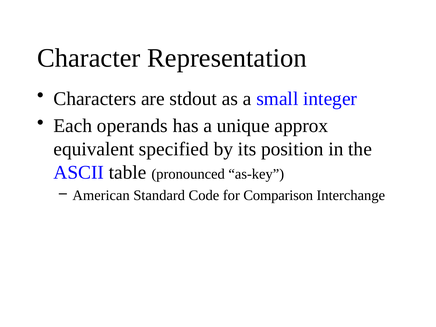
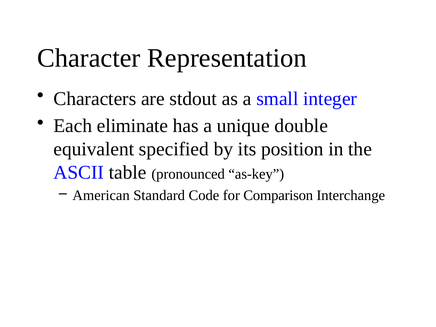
operands: operands -> eliminate
approx: approx -> double
